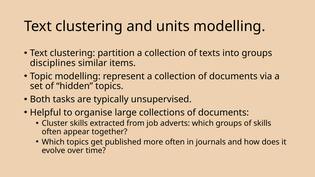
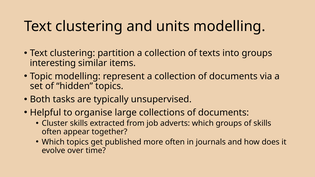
disciplines: disciplines -> interesting
